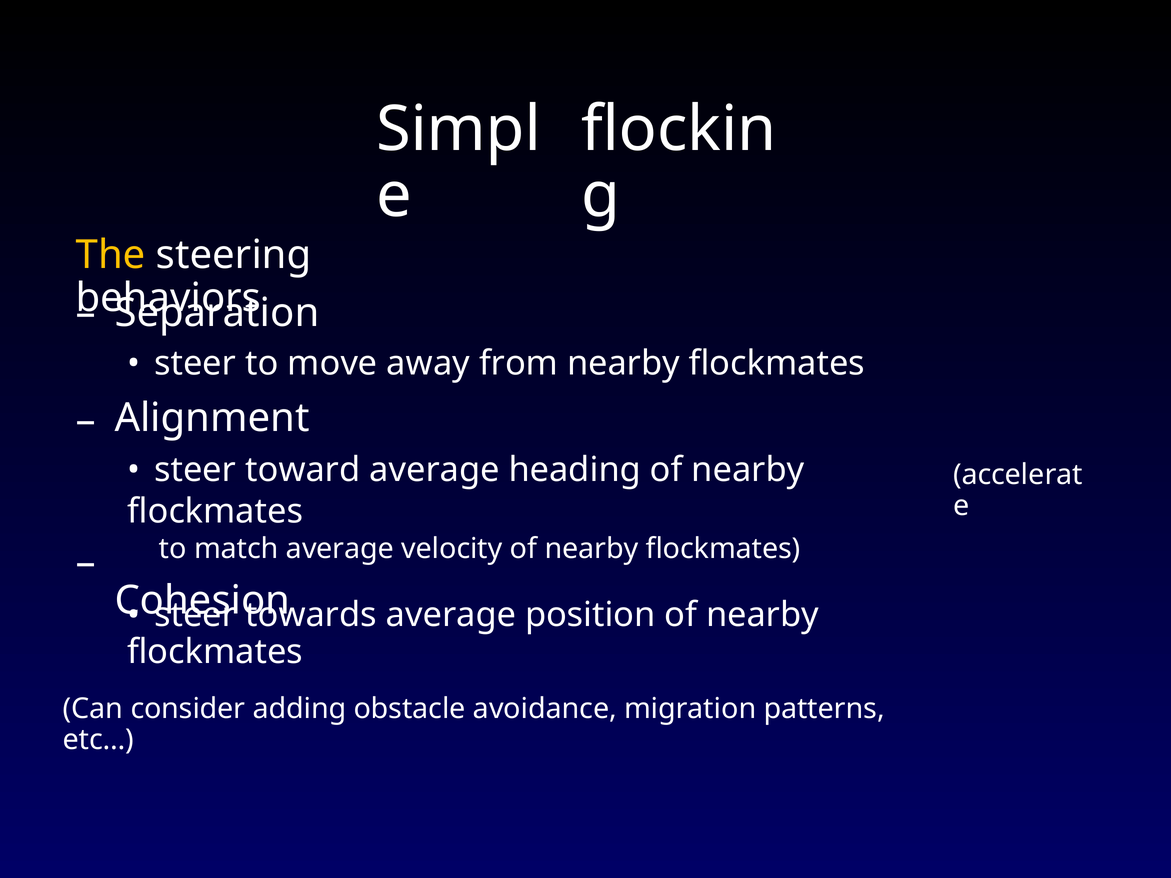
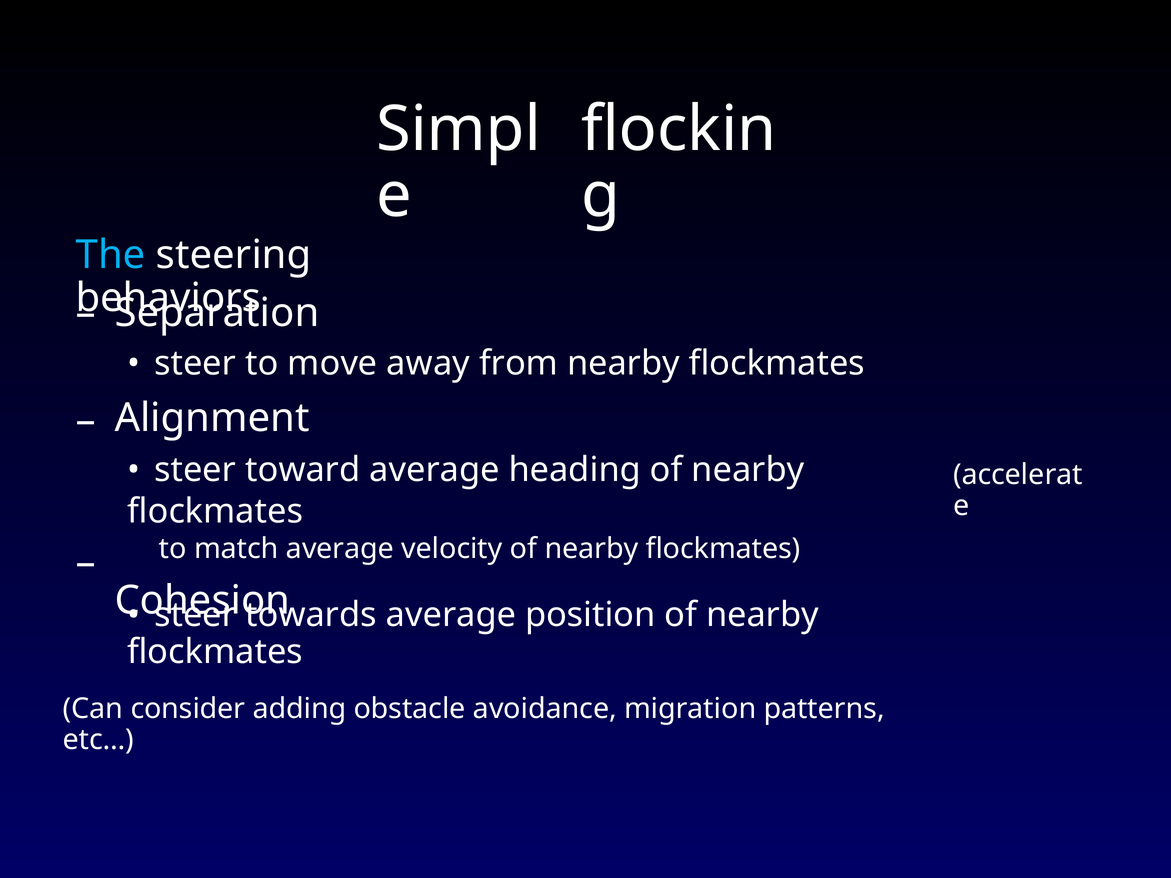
The colour: yellow -> light blue
